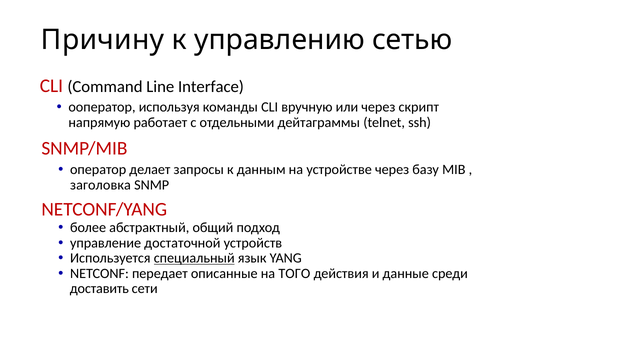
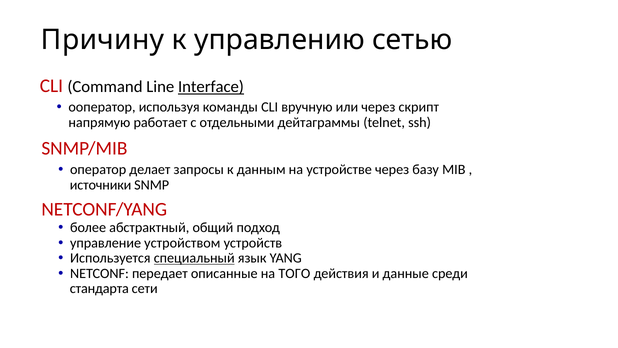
Interface underline: none -> present
заголовка: заголовка -> источники
достаточной: достаточной -> устройством
доставить: доставить -> стандарта
